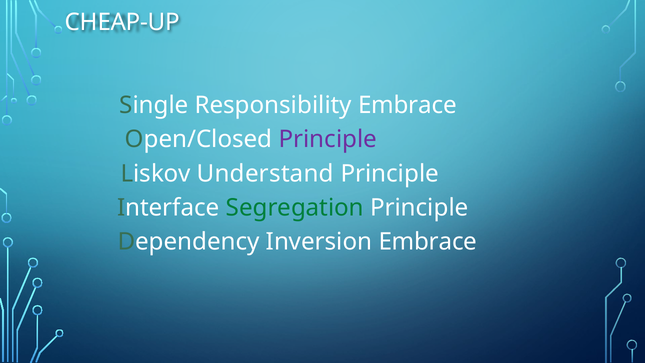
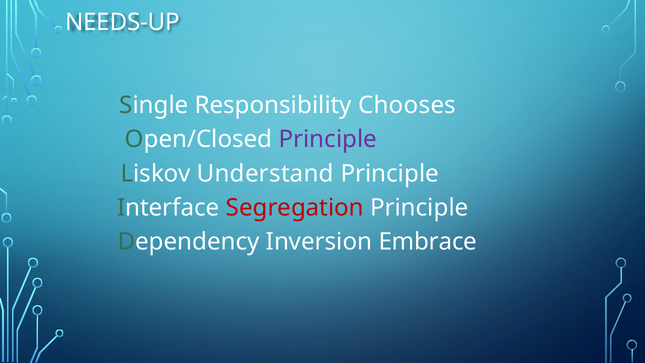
CHEAP-UP: CHEAP-UP -> NEEDS-UP
Responsibility Embrace: Embrace -> Chooses
Segregation colour: green -> red
